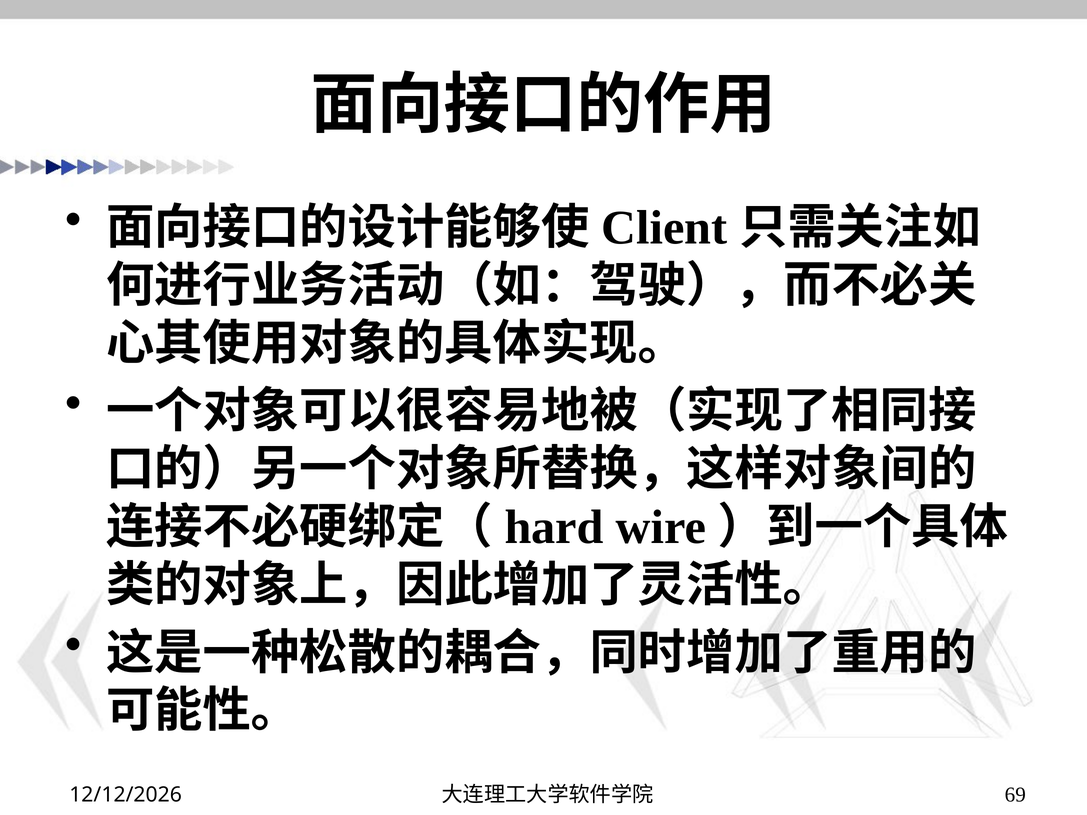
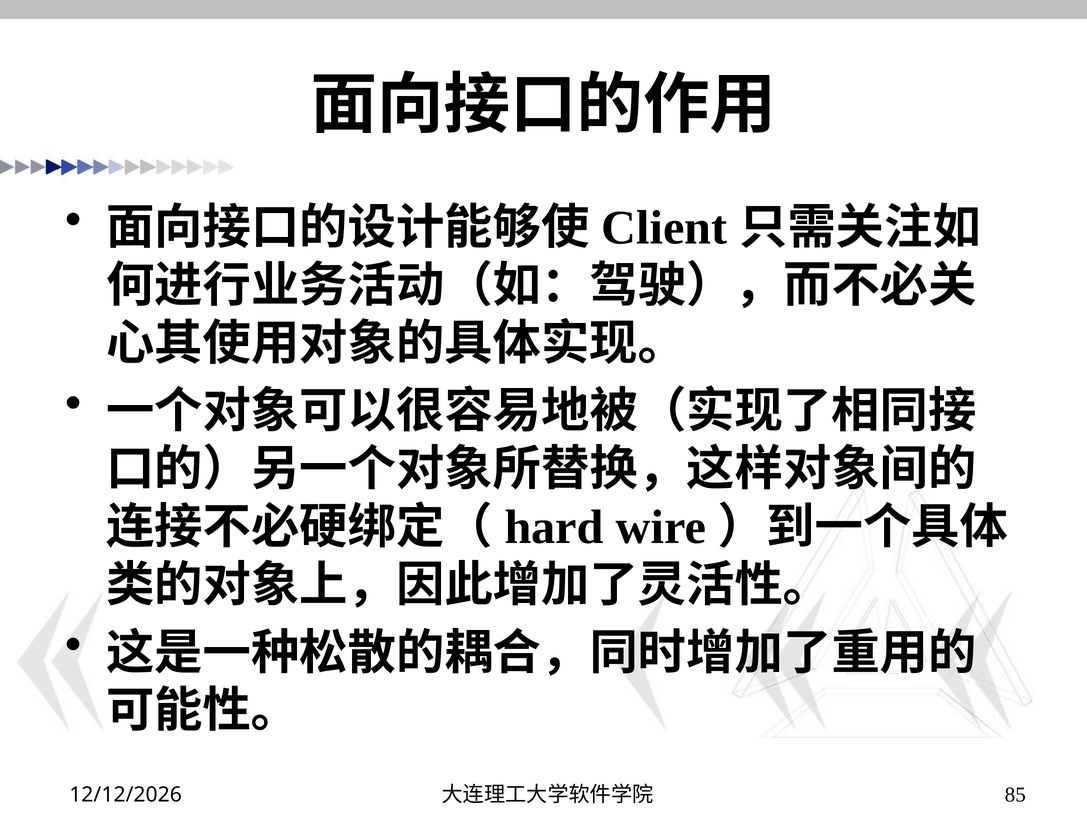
69: 69 -> 85
